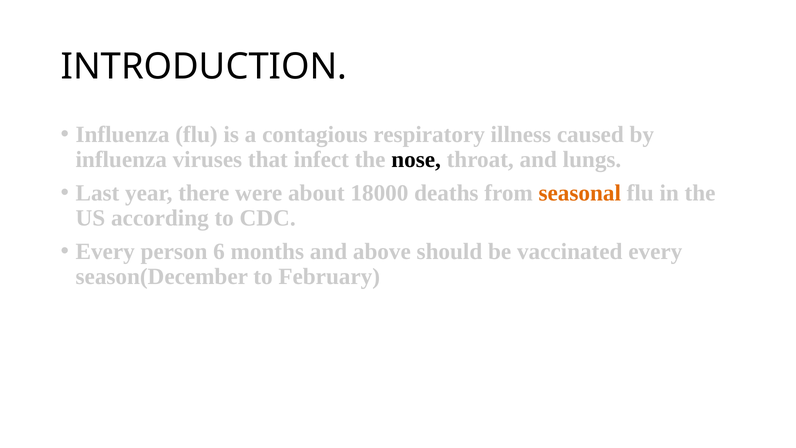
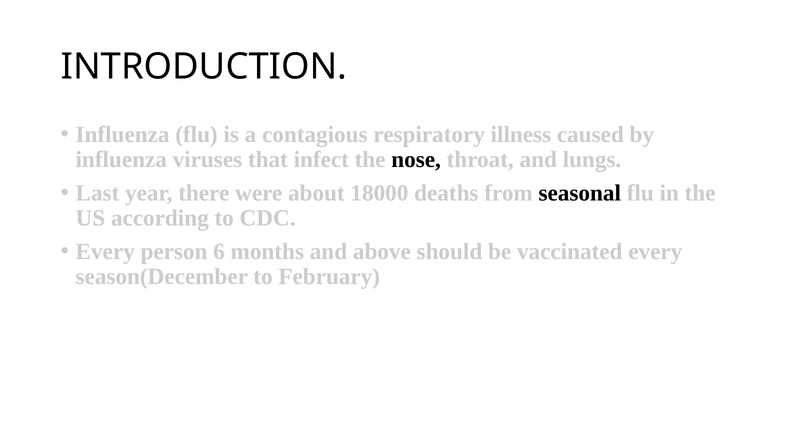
seasonal colour: orange -> black
